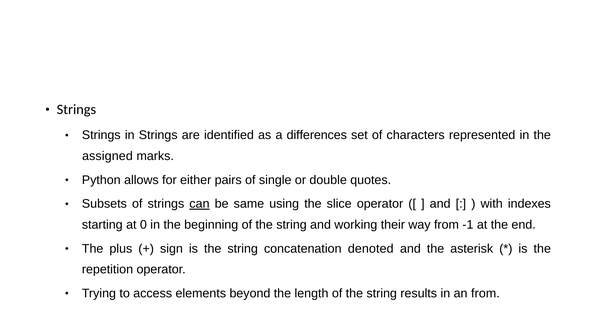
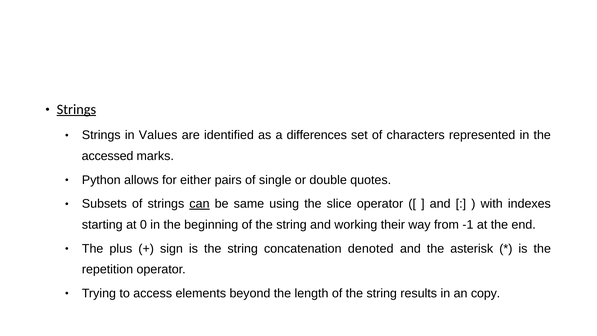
Strings at (76, 109) underline: none -> present
in Strings: Strings -> Values
assigned: assigned -> accessed
an from: from -> copy
